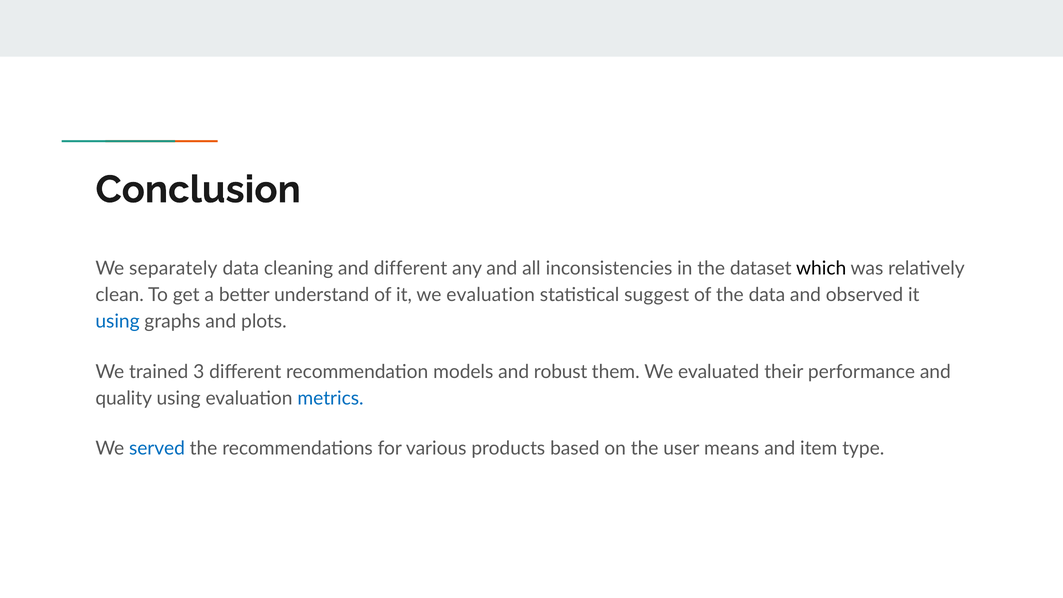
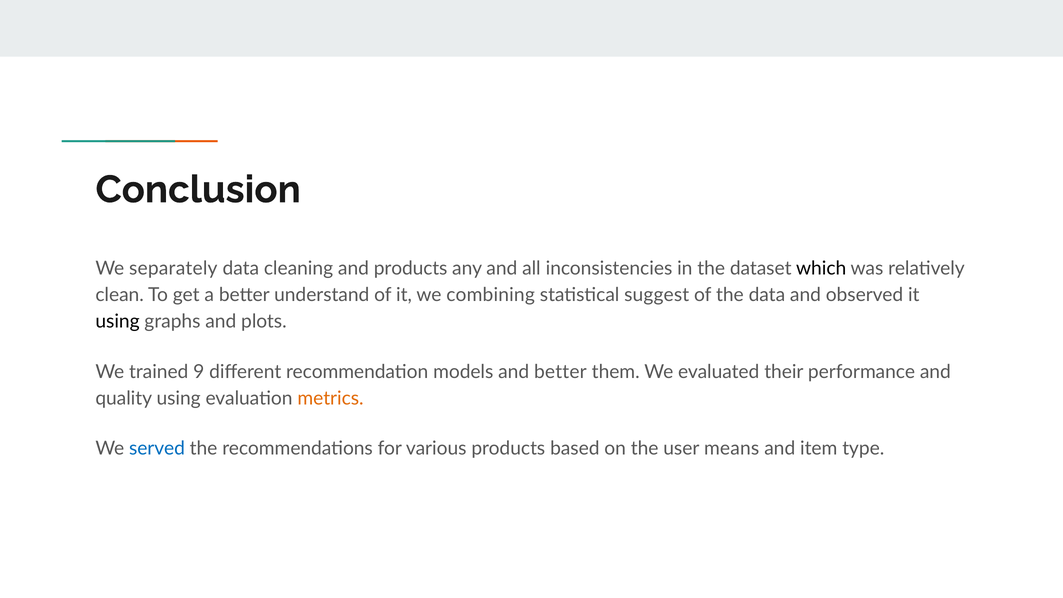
and different: different -> products
we evaluation: evaluation -> combining
using at (118, 322) colour: blue -> black
3: 3 -> 9
and robust: robust -> better
metrics colour: blue -> orange
